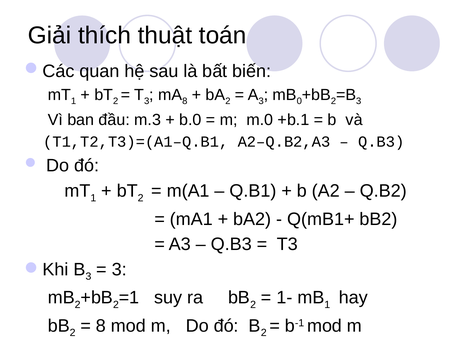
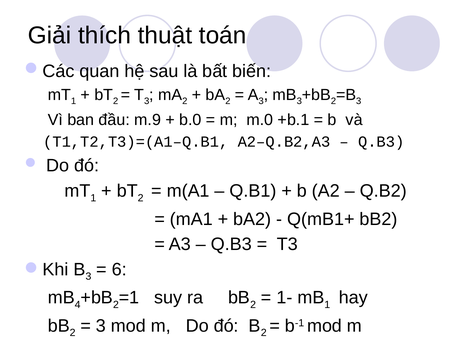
8 at (185, 101): 8 -> 2
0 at (299, 101): 0 -> 3
m.3: m.3 -> m.9
3 at (119, 270): 3 -> 6
2 at (78, 305): 2 -> 4
8 at (101, 326): 8 -> 3
